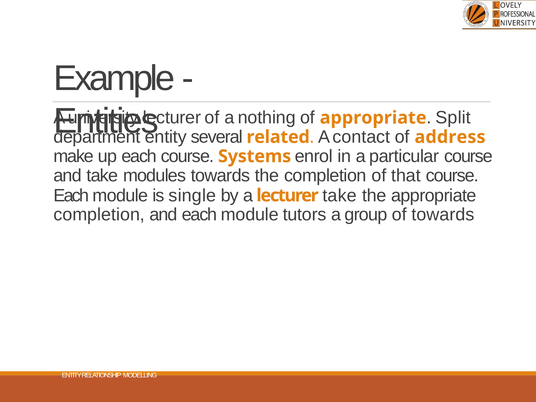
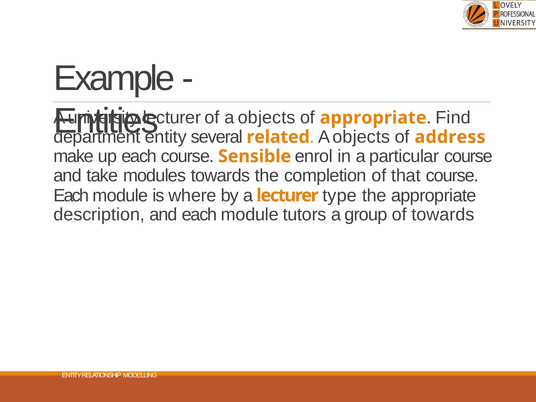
of a nothing: nothing -> objects
Split: Split -> Find
contact at (361, 137): contact -> objects
Systems: Systems -> Sensible
single: single -> where
lecturer take: take -> type
completion at (99, 215): completion -> description
